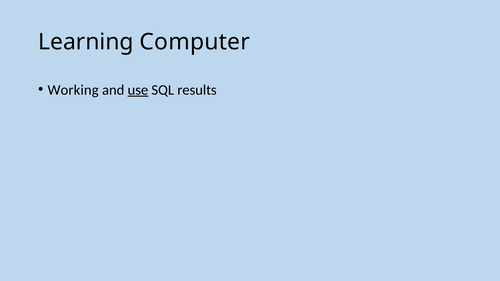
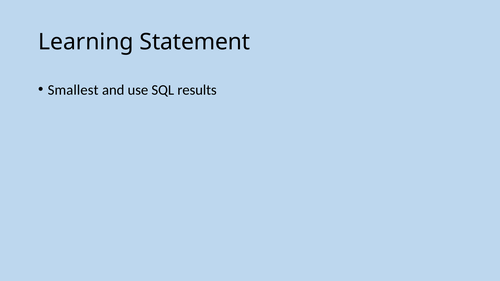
Computer: Computer -> Statement
Working: Working -> Smallest
use underline: present -> none
